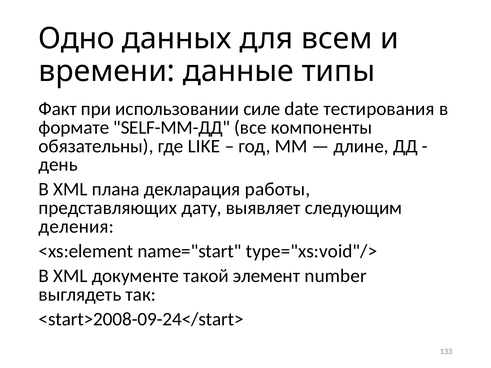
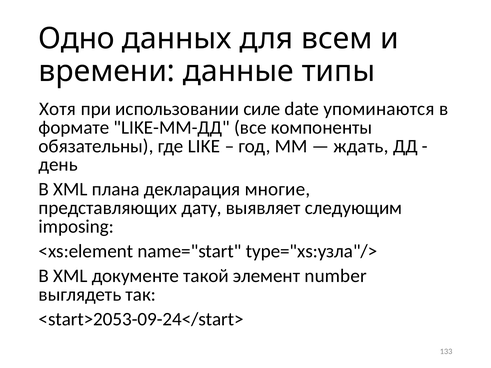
Факт: Факт -> Хотя
тестирования: тестирования -> упоминаются
SELF-ММ-ДД: SELF-ММ-ДД -> LIKE-ММ-ДД
длине: длине -> ждать
работы: работы -> многие
деления: деления -> imposing
type="xs:void"/>: type="xs:void"/> -> type="xs:узла"/>
<start>2008-09-24</start>: <start>2008-09-24</start> -> <start>2053-09-24</start>
